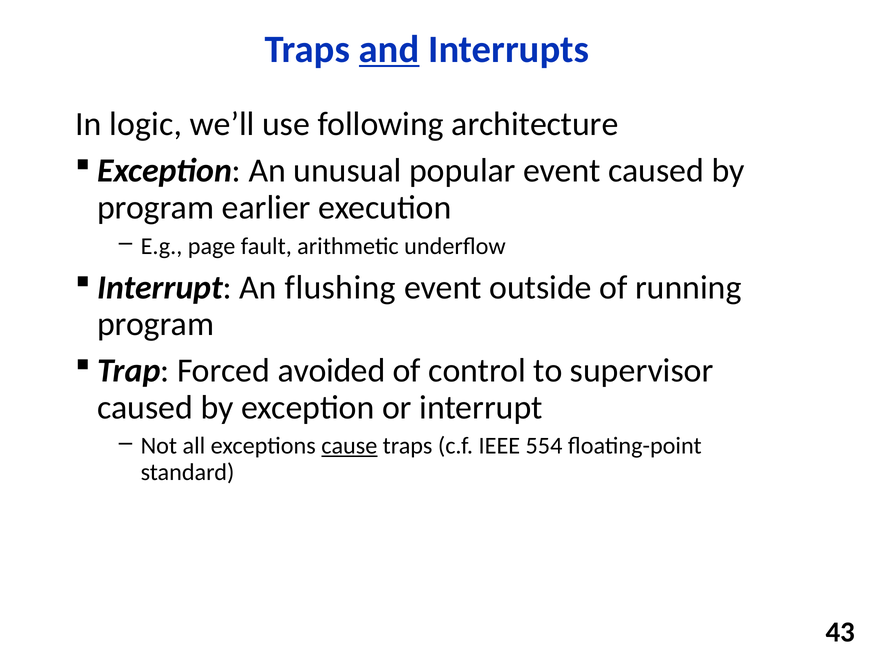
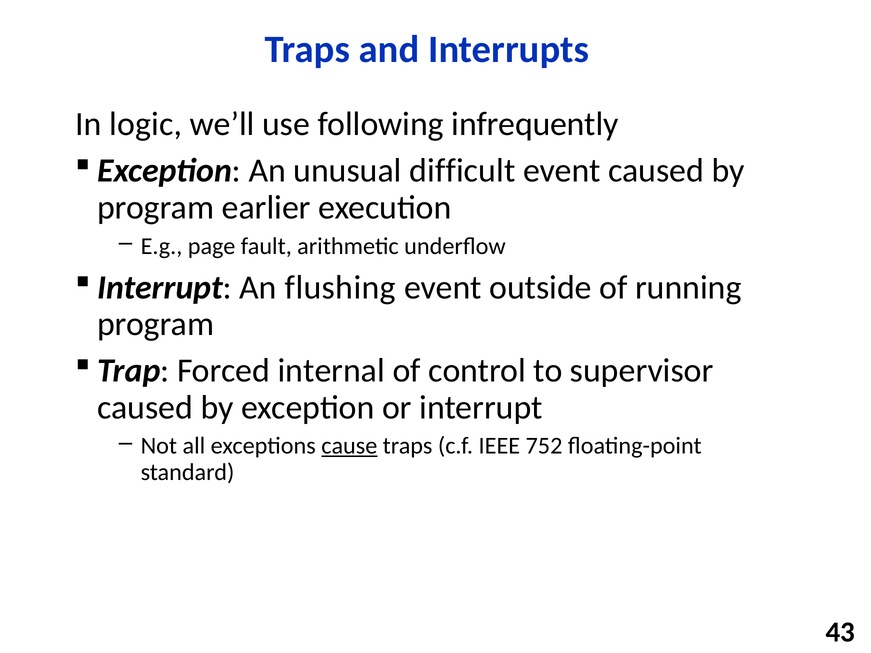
and underline: present -> none
architecture: architecture -> infrequently
popular: popular -> difficult
avoided: avoided -> internal
554: 554 -> 752
